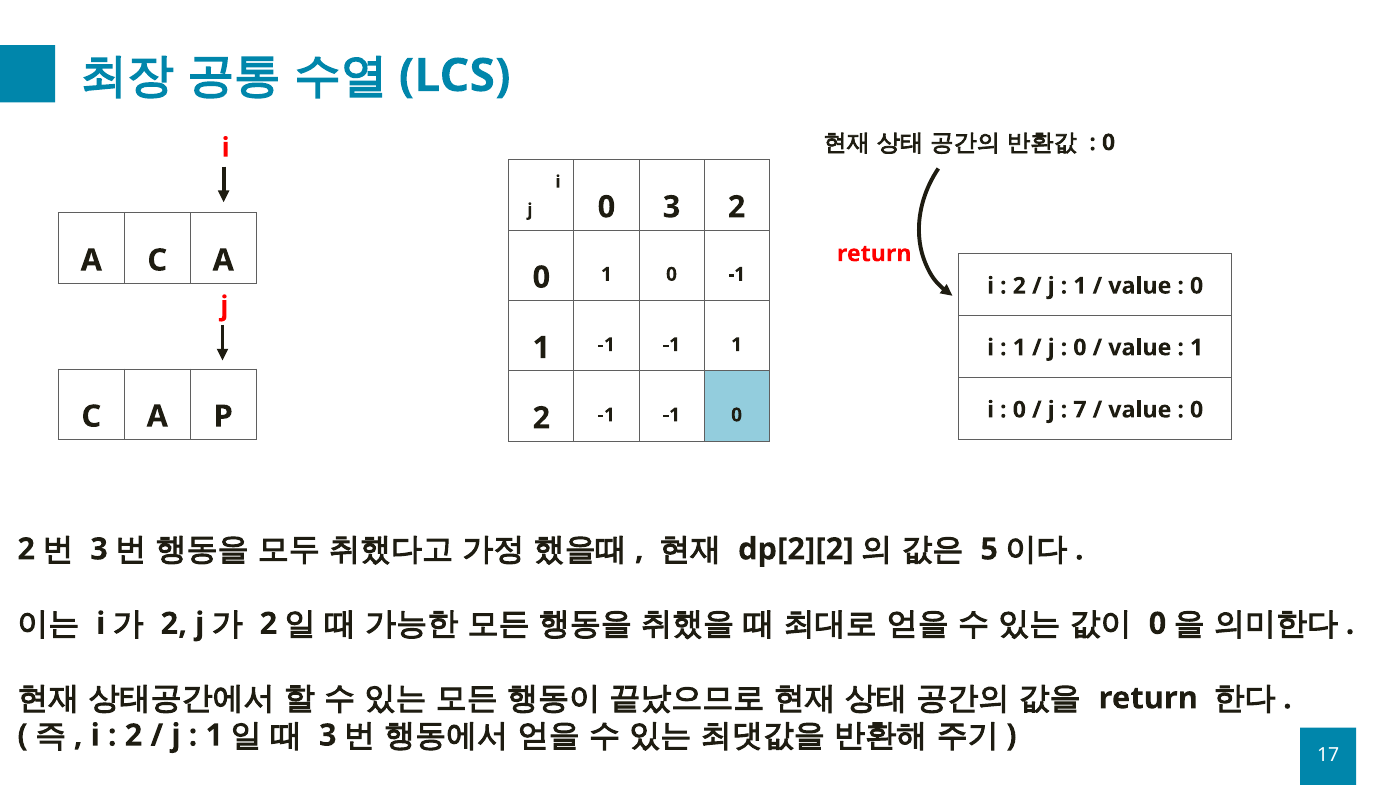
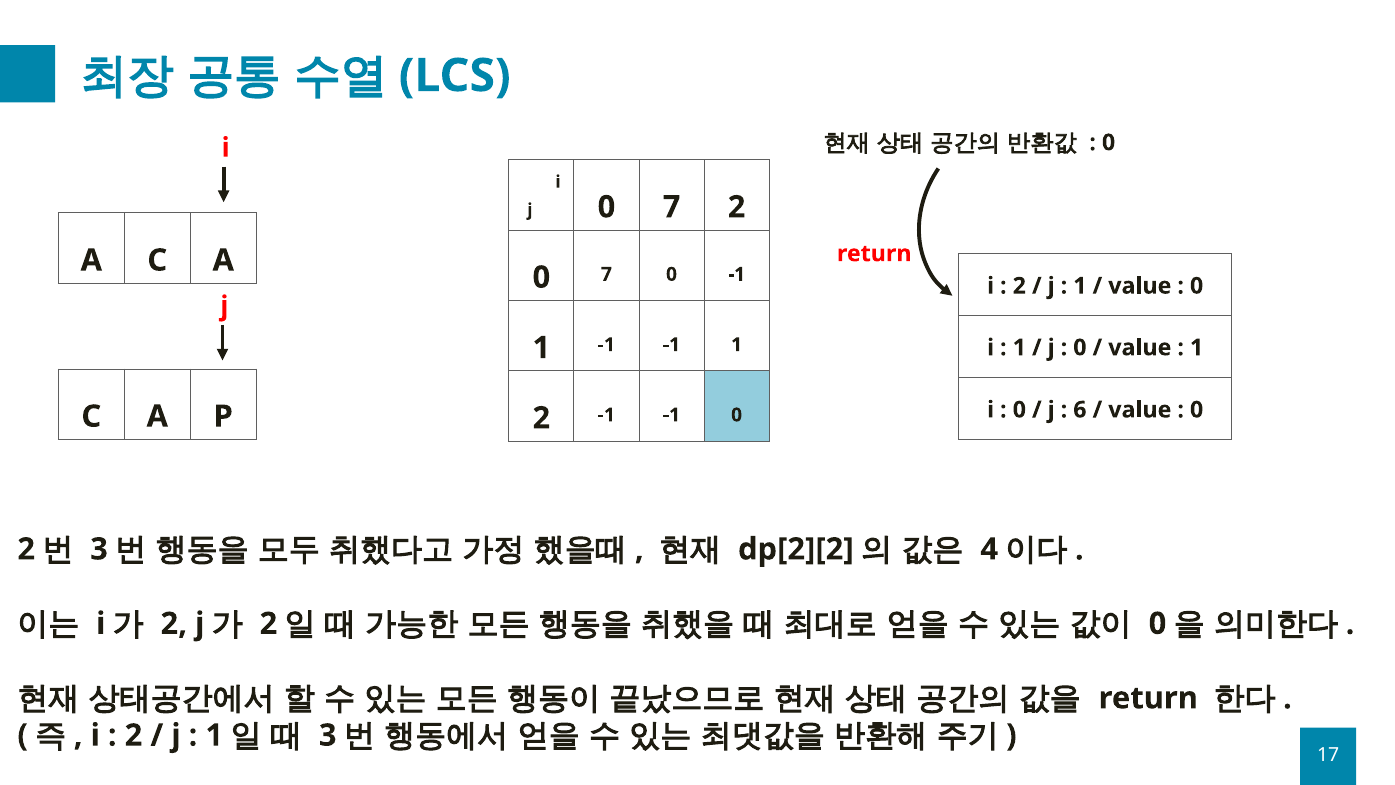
3 at (672, 207): 3 -> 7
1 at (606, 274): 1 -> 7
7: 7 -> 6
5: 5 -> 4
